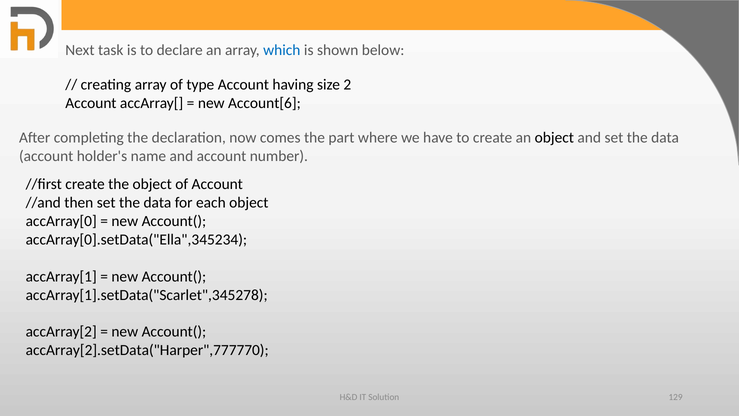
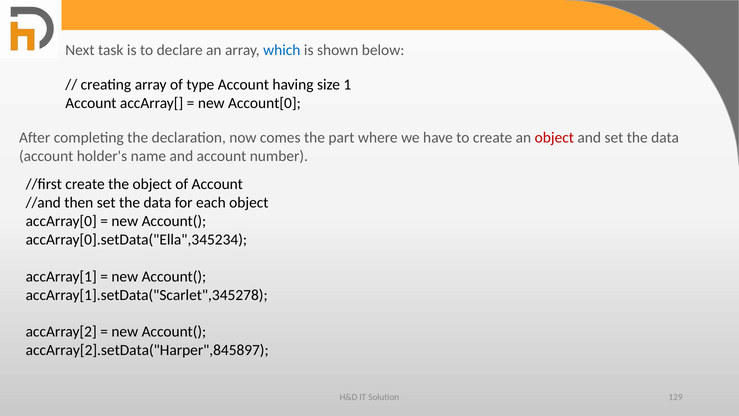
2: 2 -> 1
Account[6: Account[6 -> Account[0
object at (554, 138) colour: black -> red
accArray[2].setData("Harper",777770: accArray[2].setData("Harper",777770 -> accArray[2].setData("Harper",845897
